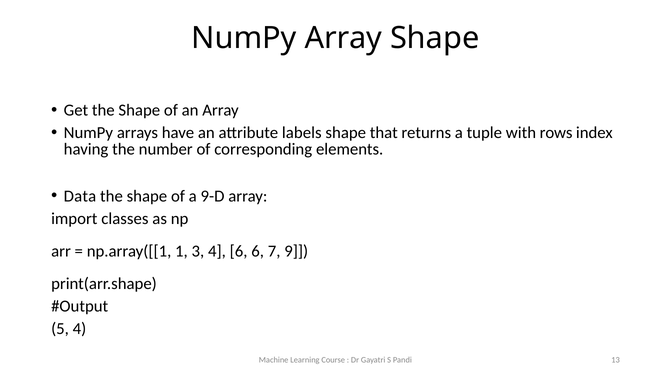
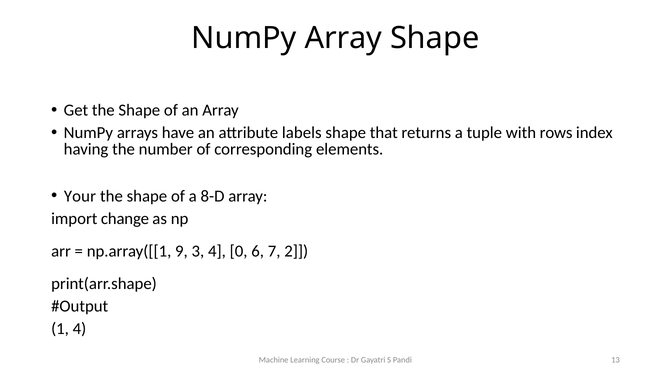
Data: Data -> Your
9-D: 9-D -> 8-D
classes: classes -> change
1: 1 -> 9
4 6: 6 -> 0
9: 9 -> 2
5: 5 -> 1
